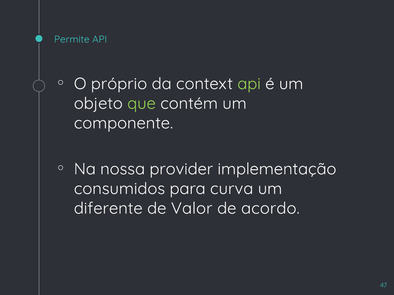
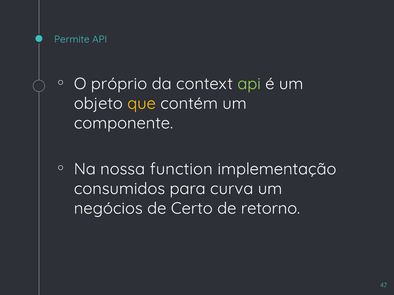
que colour: light green -> yellow
provider: provider -> function
diferente: diferente -> negócios
Valor: Valor -> Certo
acordo: acordo -> retorno
